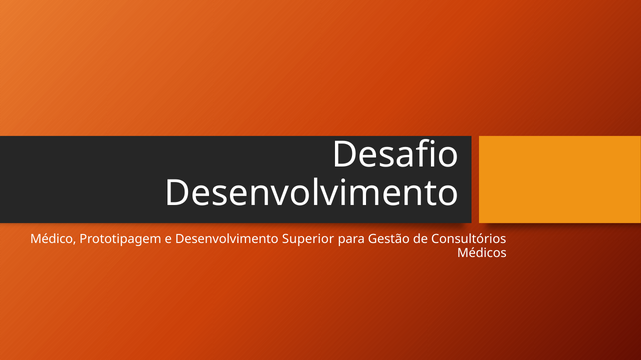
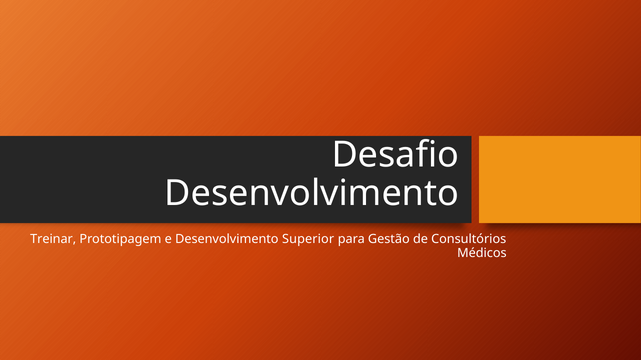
Médico: Médico -> Treinar
